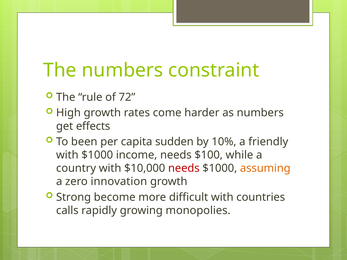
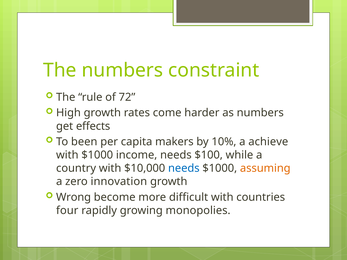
sudden: sudden -> makers
friendly: friendly -> achieve
needs at (184, 168) colour: red -> blue
Strong: Strong -> Wrong
calls: calls -> four
